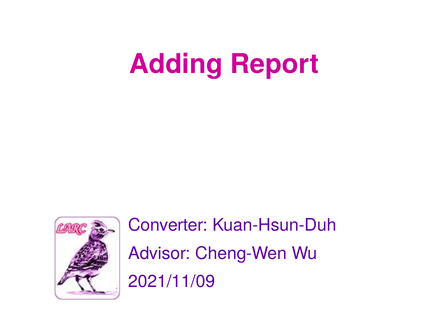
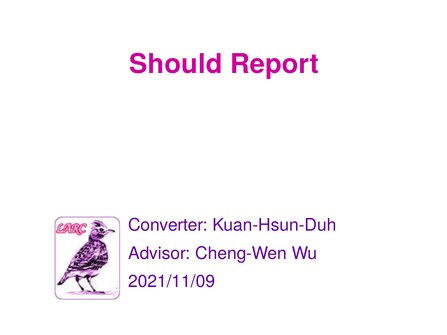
Adding: Adding -> Should
